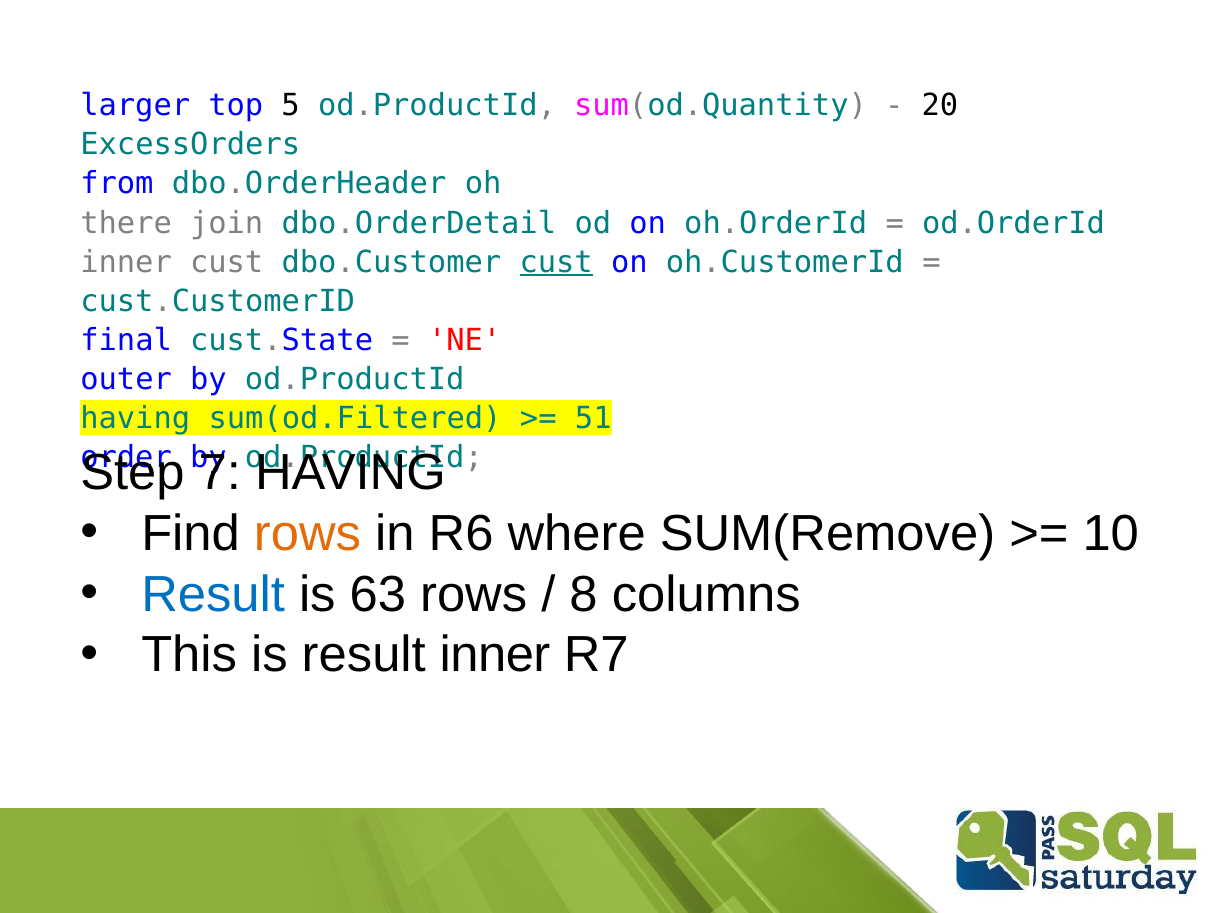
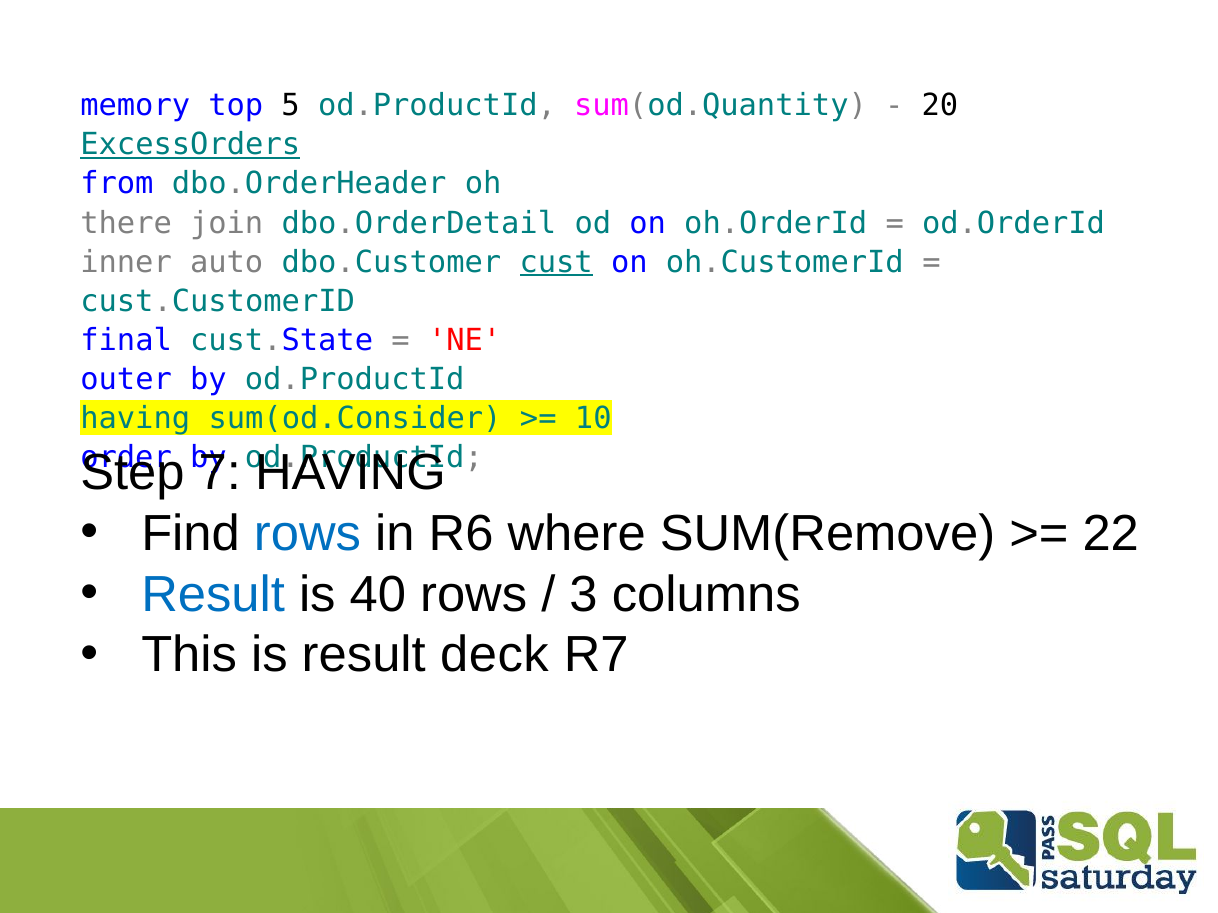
larger: larger -> memory
ExcessOrders underline: none -> present
inner cust: cust -> auto
sum(od.Filtered: sum(od.Filtered -> sum(od.Consider
51: 51 -> 10
rows at (307, 534) colour: orange -> blue
10: 10 -> 22
63: 63 -> 40
8: 8 -> 3
result inner: inner -> deck
